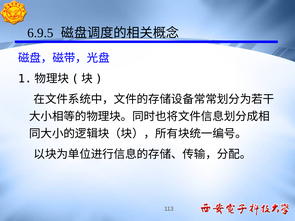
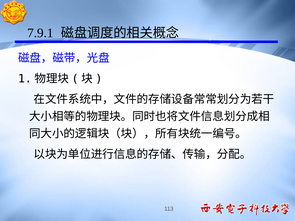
6.9.5: 6.9.5 -> 7.9.1
